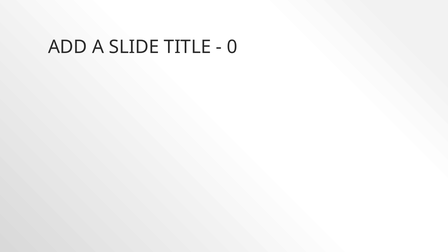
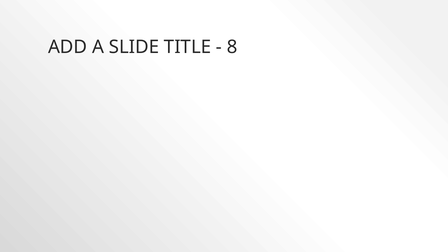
0: 0 -> 8
